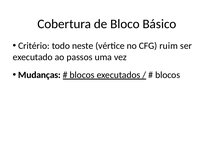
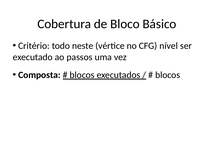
ruim: ruim -> nível
Mudanças: Mudanças -> Composta
